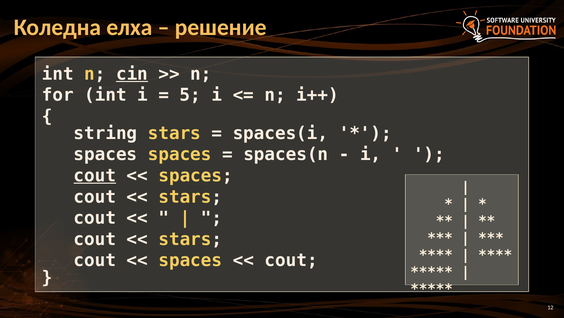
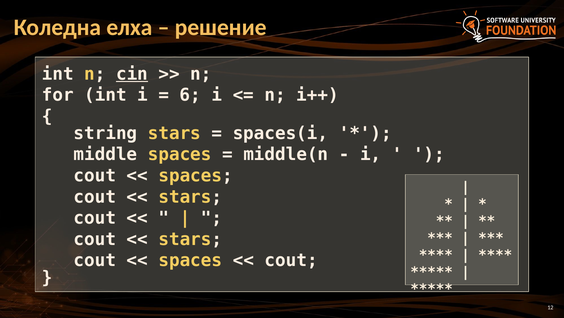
5: 5 -> 6
spaces at (105, 154): spaces -> middle
spaces(n: spaces(n -> middle(n
cout at (95, 175) underline: present -> none
